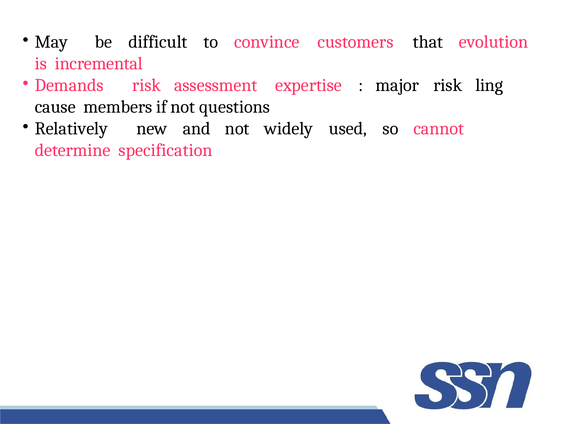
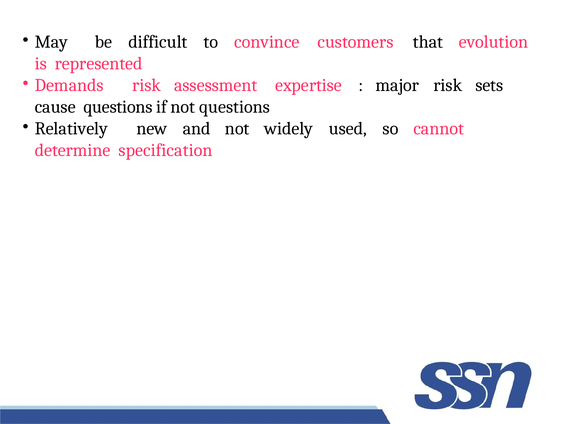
incremental: incremental -> represented
ling: ling -> sets
cause members: members -> questions
